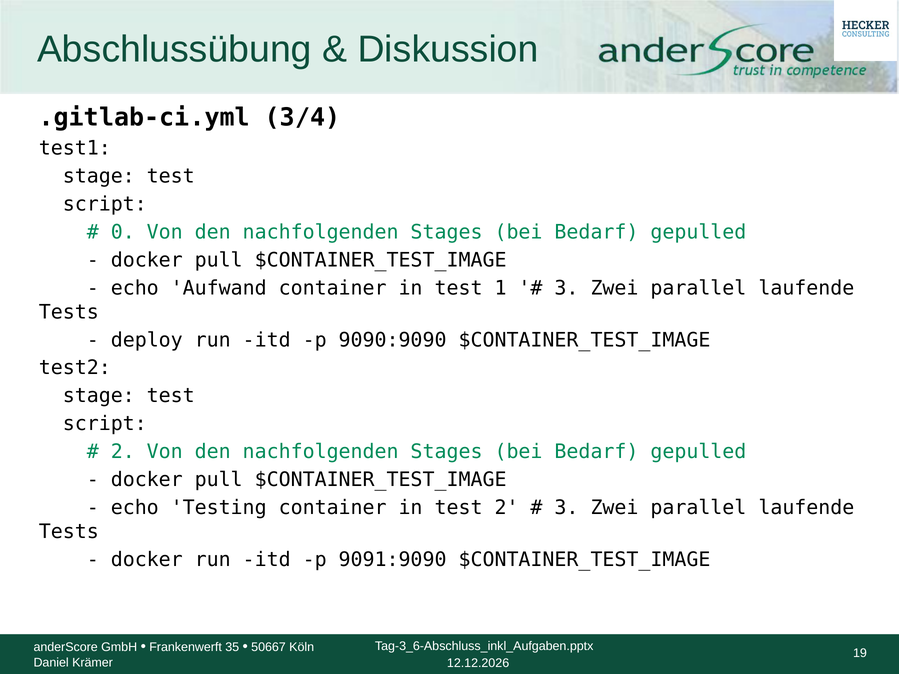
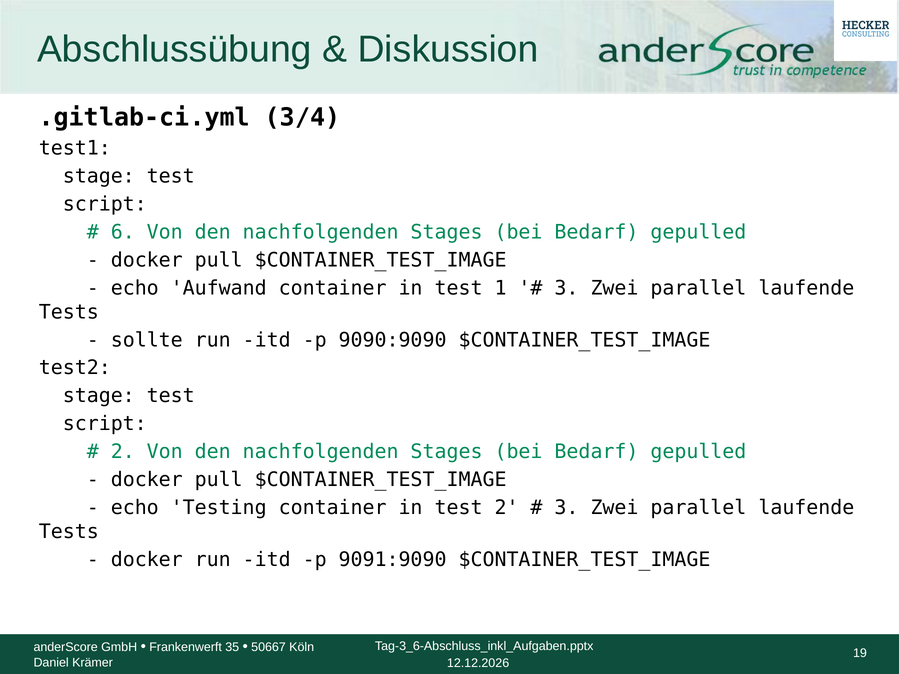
0: 0 -> 6
deploy: deploy -> sollte
